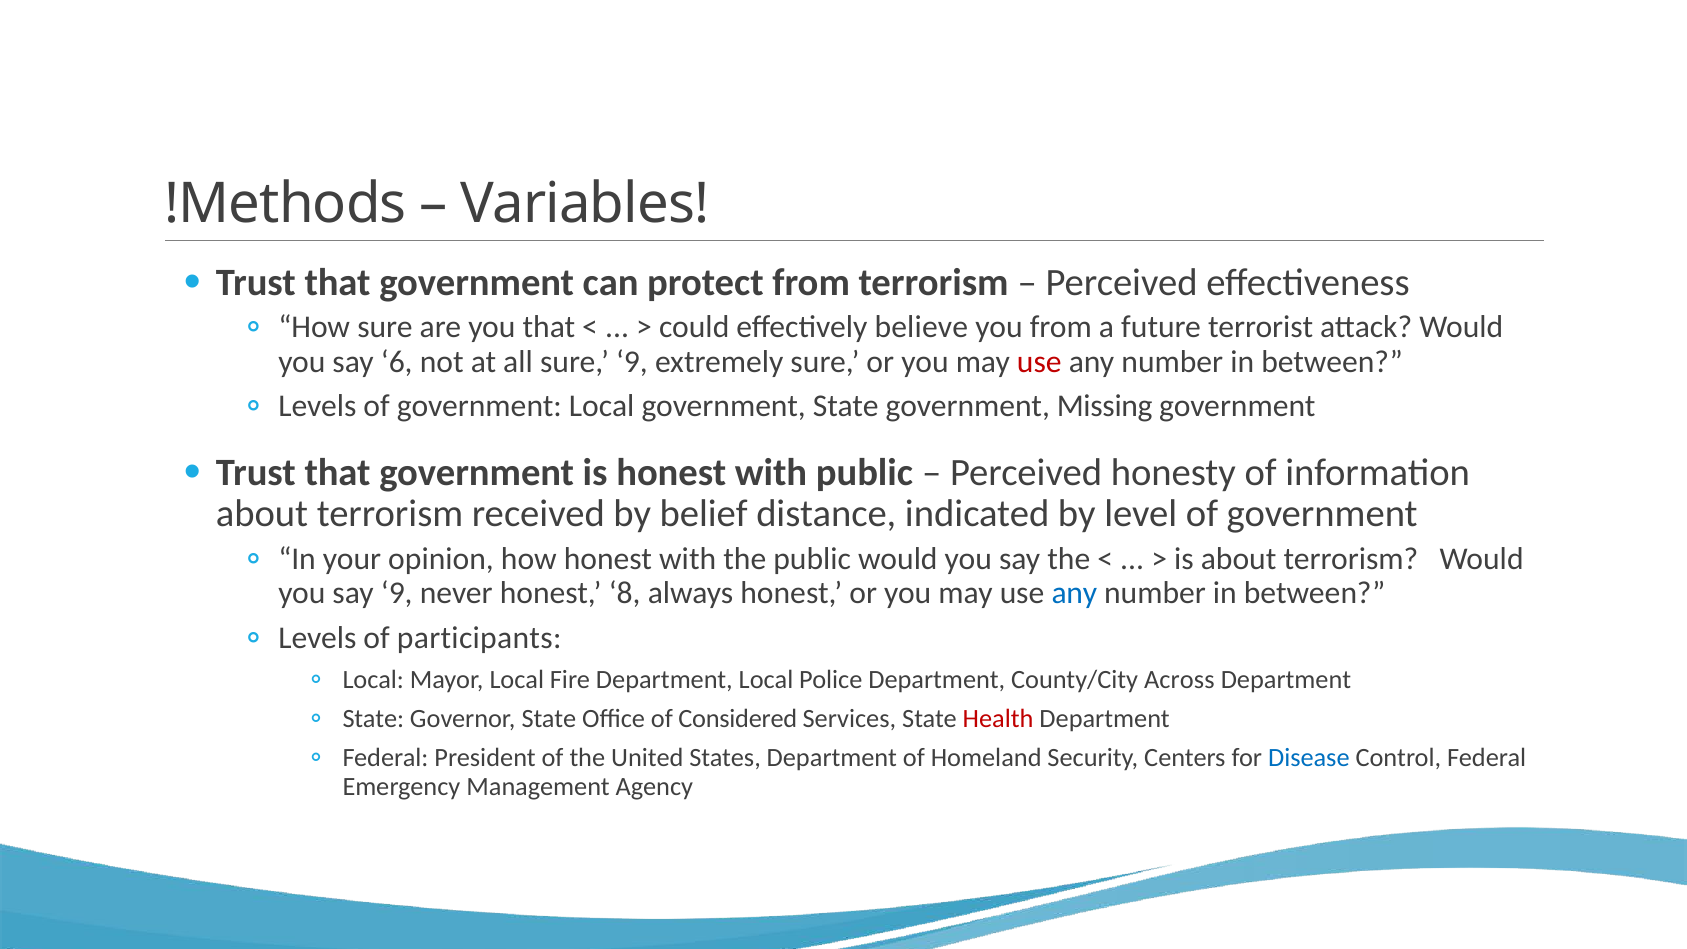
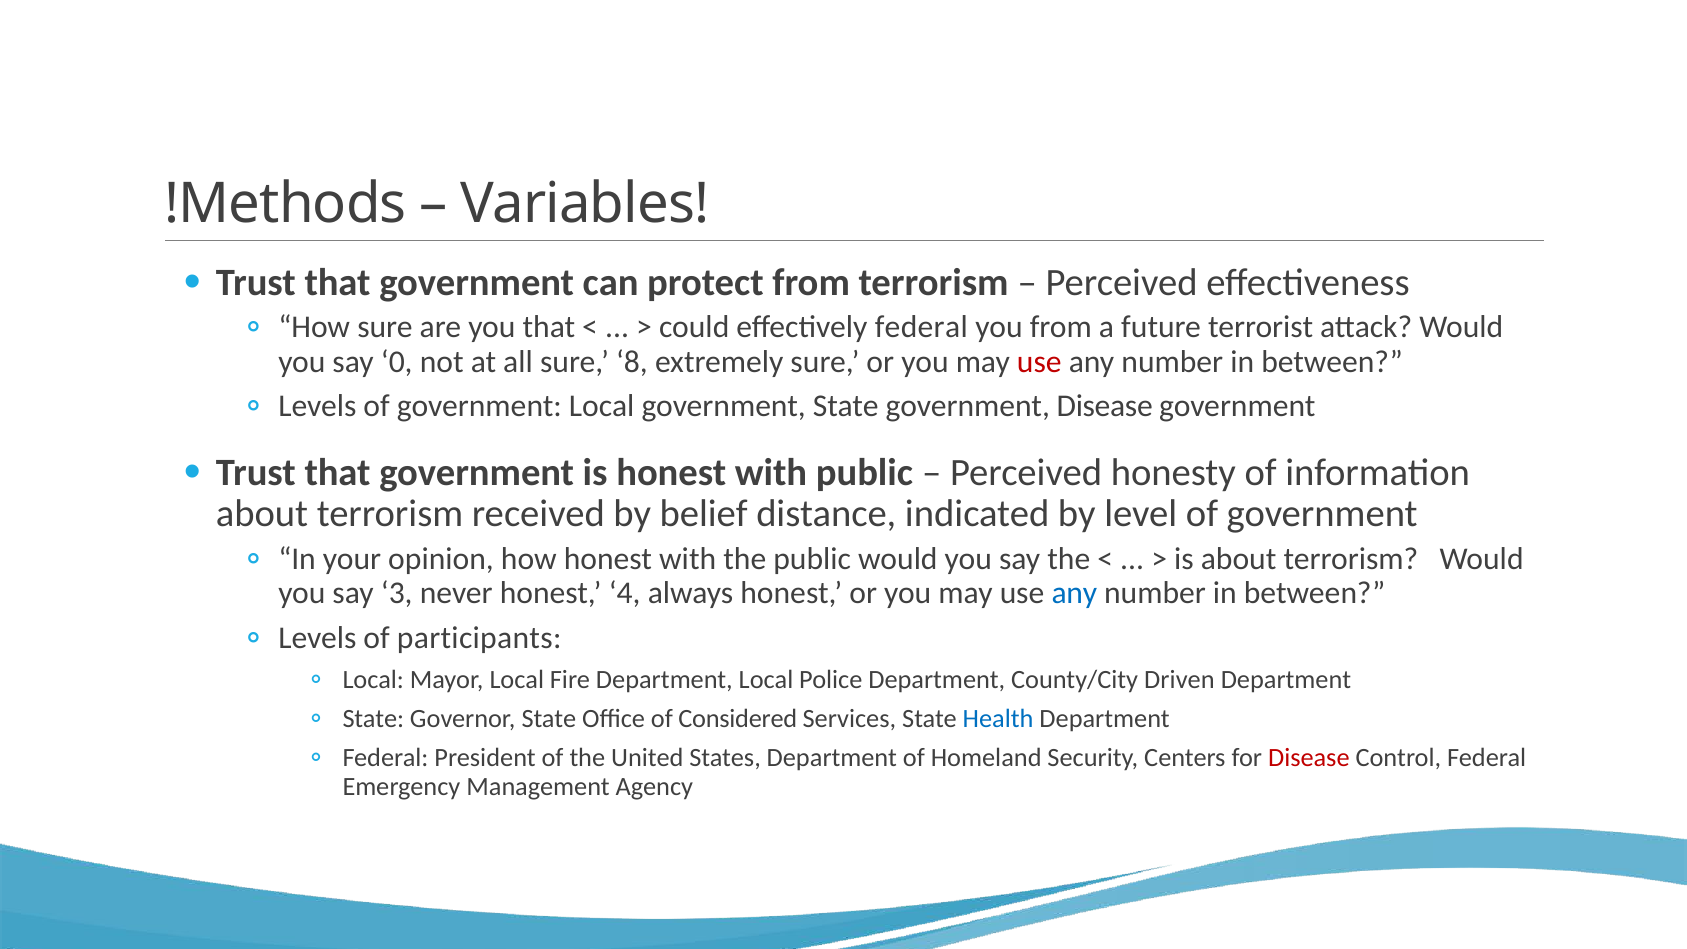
effectively believe: believe -> federal
6: 6 -> 0
sure 9: 9 -> 8
government Missing: Missing -> Disease
say 9: 9 -> 3
8: 8 -> 4
Across: Across -> Driven
Health colour: red -> blue
Disease at (1309, 758) colour: blue -> red
